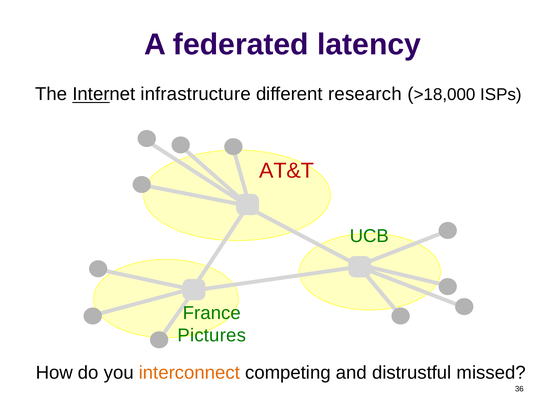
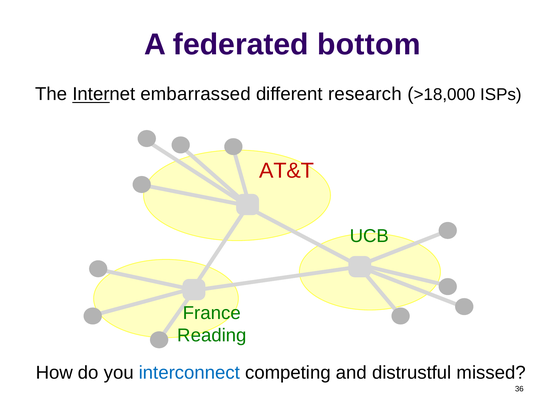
latency: latency -> bottom
infrastructure: infrastructure -> embarrassed
Pictures: Pictures -> Reading
interconnect colour: orange -> blue
